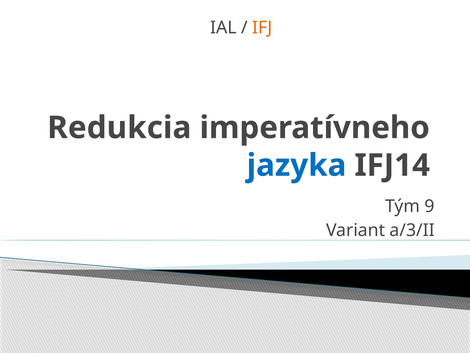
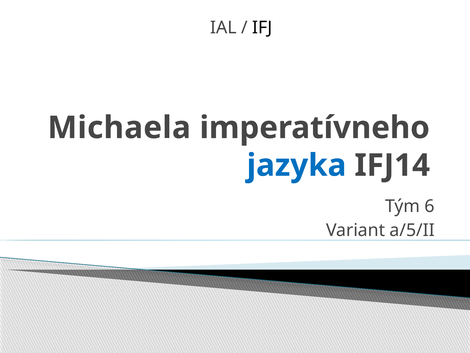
IFJ colour: orange -> black
Redukcia: Redukcia -> Michaela
9: 9 -> 6
a/3/II: a/3/II -> a/5/II
